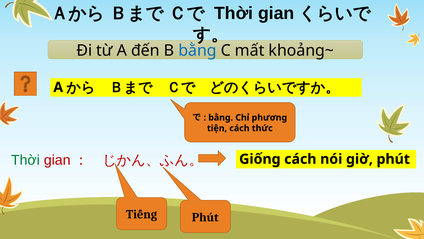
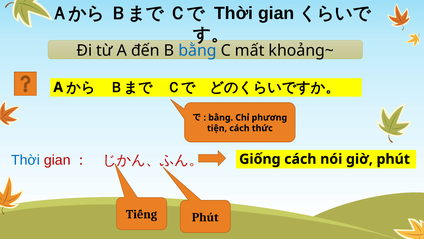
Thời at (25, 160) colour: green -> blue
